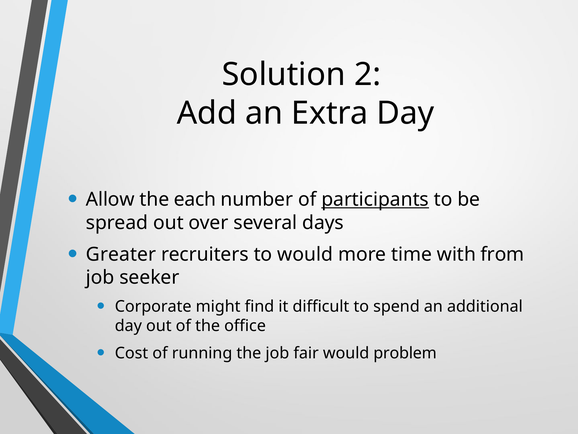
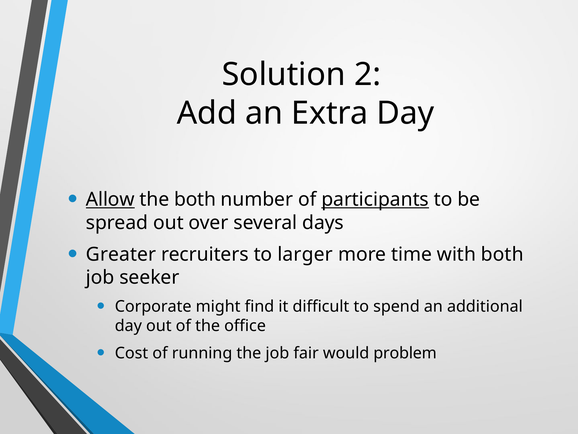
Allow underline: none -> present
the each: each -> both
to would: would -> larger
with from: from -> both
